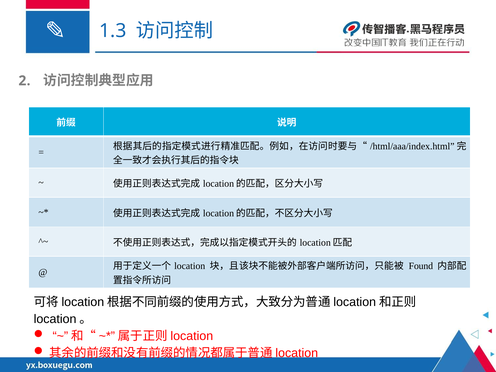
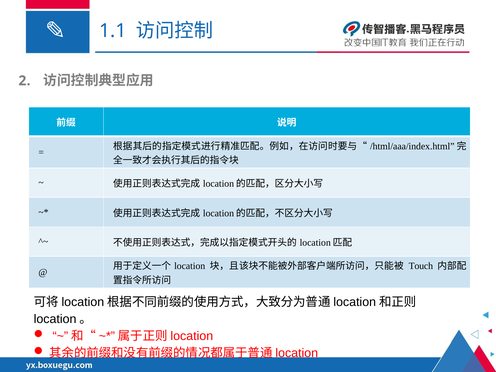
1.3: 1.3 -> 1.1
Found: Found -> Touch
